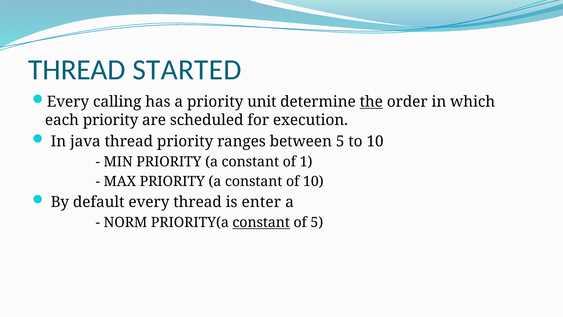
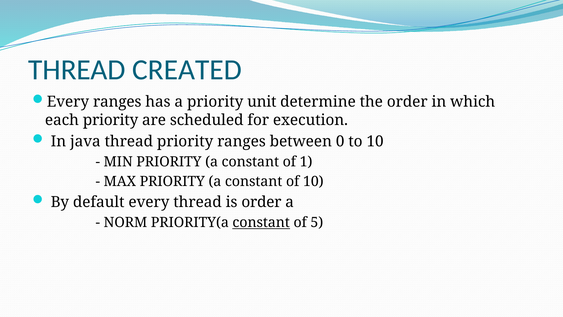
STARTED: STARTED -> CREATED
Every calling: calling -> ranges
the underline: present -> none
between 5: 5 -> 0
is enter: enter -> order
